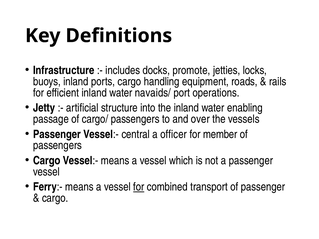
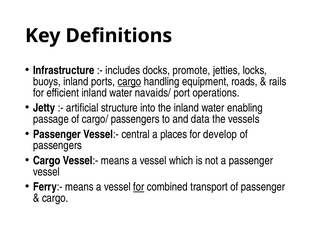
cargo at (129, 82) underline: none -> present
over: over -> data
officer: officer -> places
member: member -> develop
